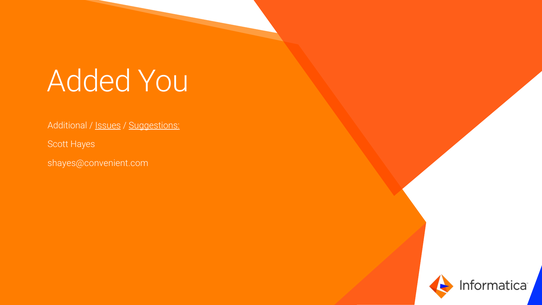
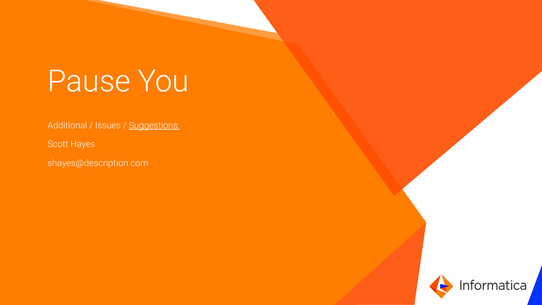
Added: Added -> Pause
Issues underline: present -> none
shayes@convenient.com: shayes@convenient.com -> shayes@description.com
